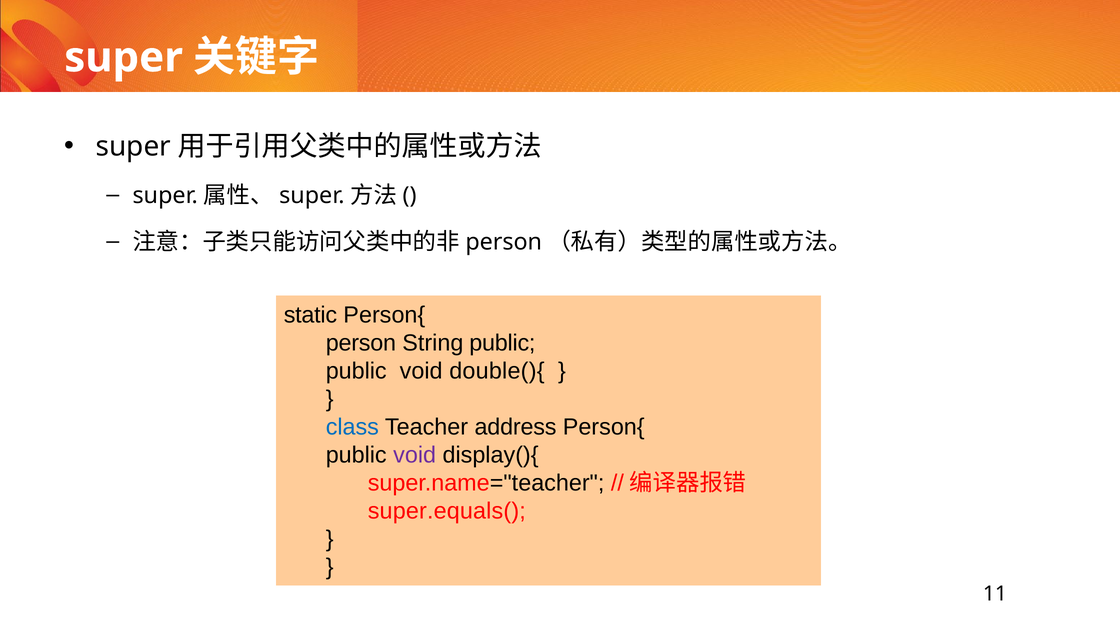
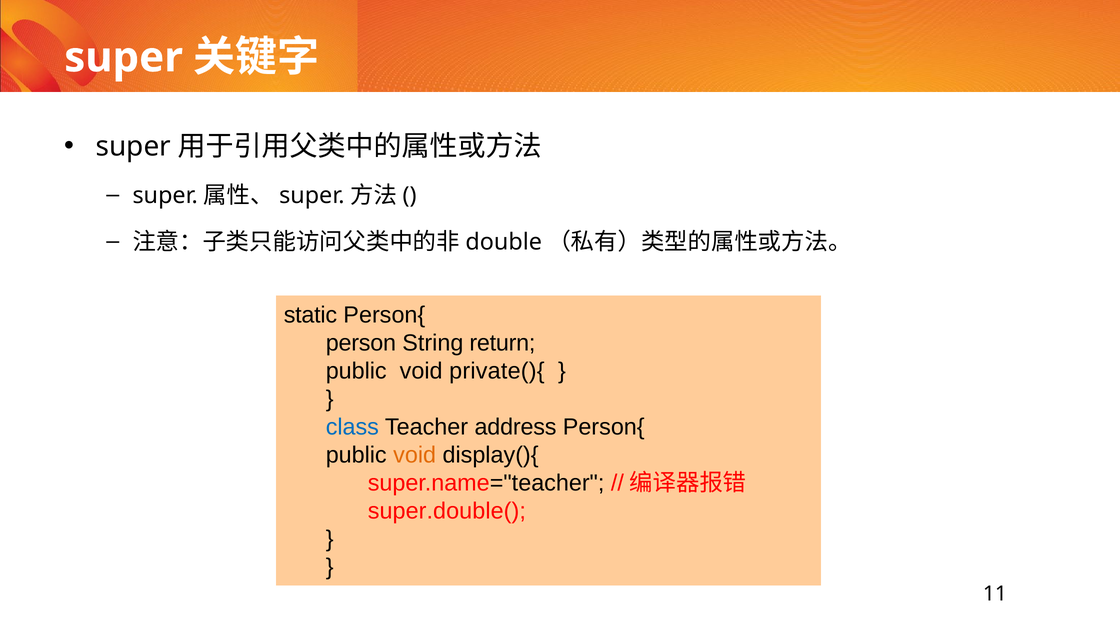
person at (504, 242): person -> double
String public: public -> return
double(){: double(){ -> private(){
void at (415, 455) colour: purple -> orange
super.equals(: super.equals( -> super.double(
